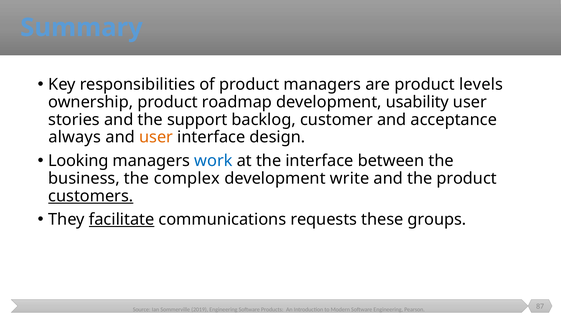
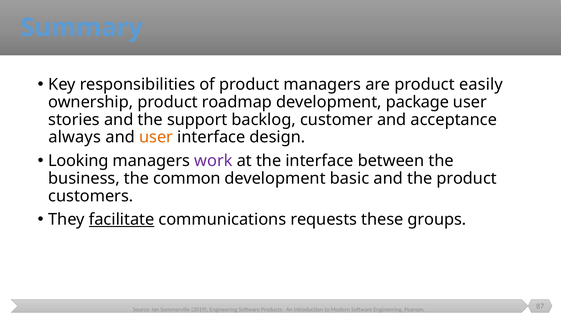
levels: levels -> easily
usability: usability -> package
work colour: blue -> purple
complex: complex -> common
write: write -> basic
customers underline: present -> none
